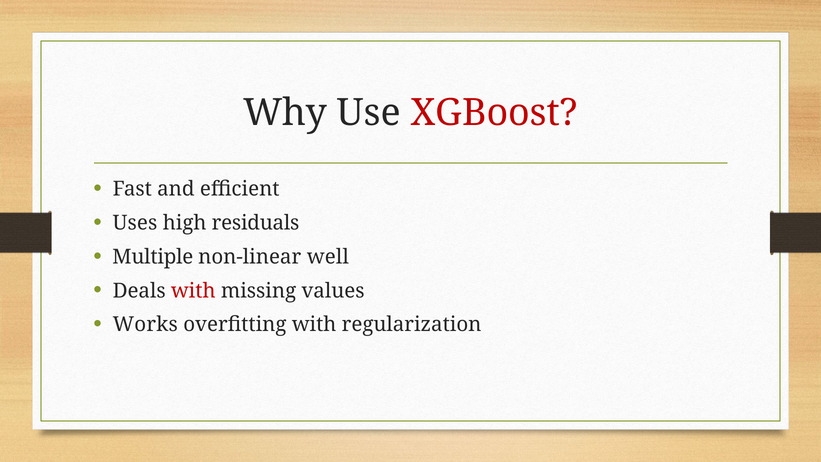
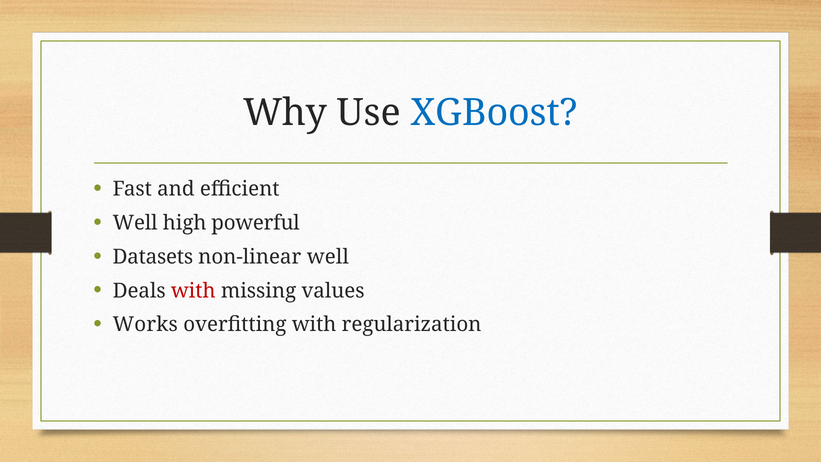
XGBoost colour: red -> blue
Uses at (135, 223): Uses -> Well
residuals: residuals -> powerful
Multiple: Multiple -> Datasets
